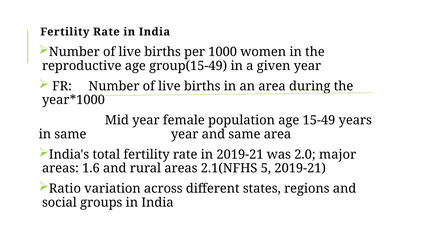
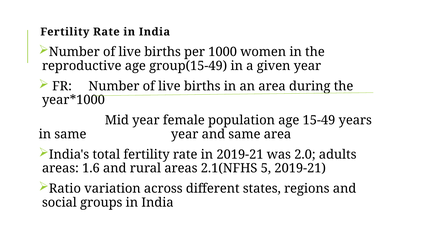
major: major -> adults
